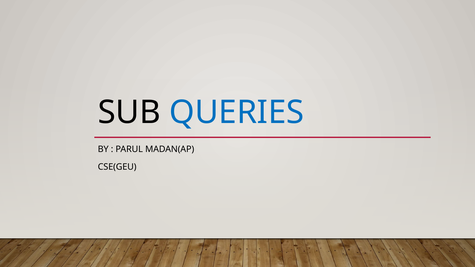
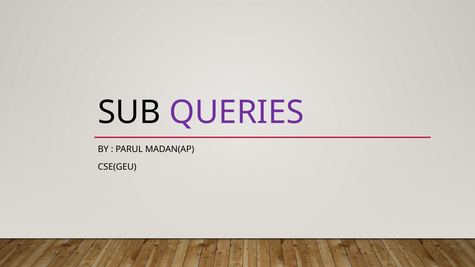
QUERIES colour: blue -> purple
